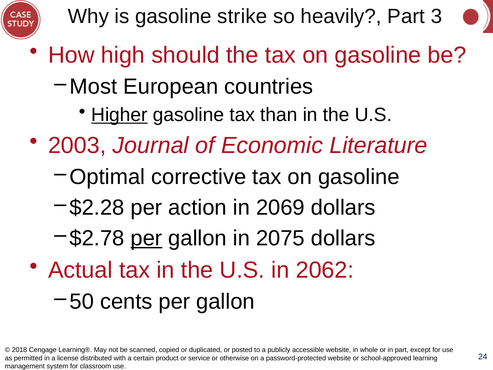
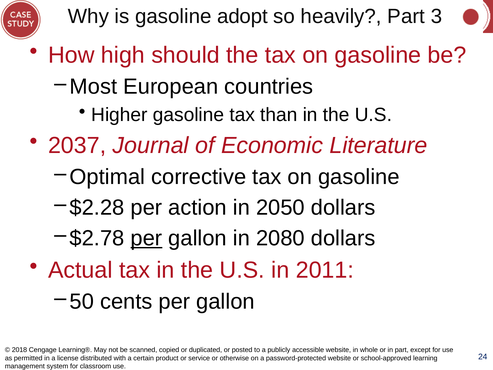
strike: strike -> adopt
Higher underline: present -> none
2003: 2003 -> 2037
2069: 2069 -> 2050
2075: 2075 -> 2080
2062: 2062 -> 2011
